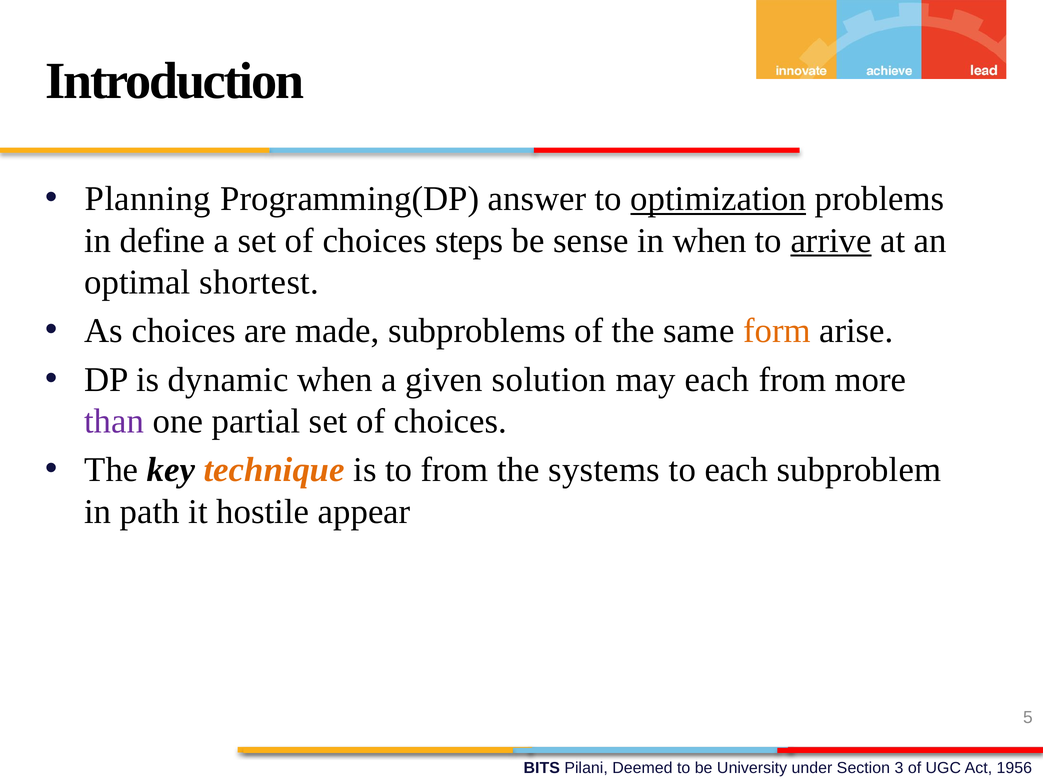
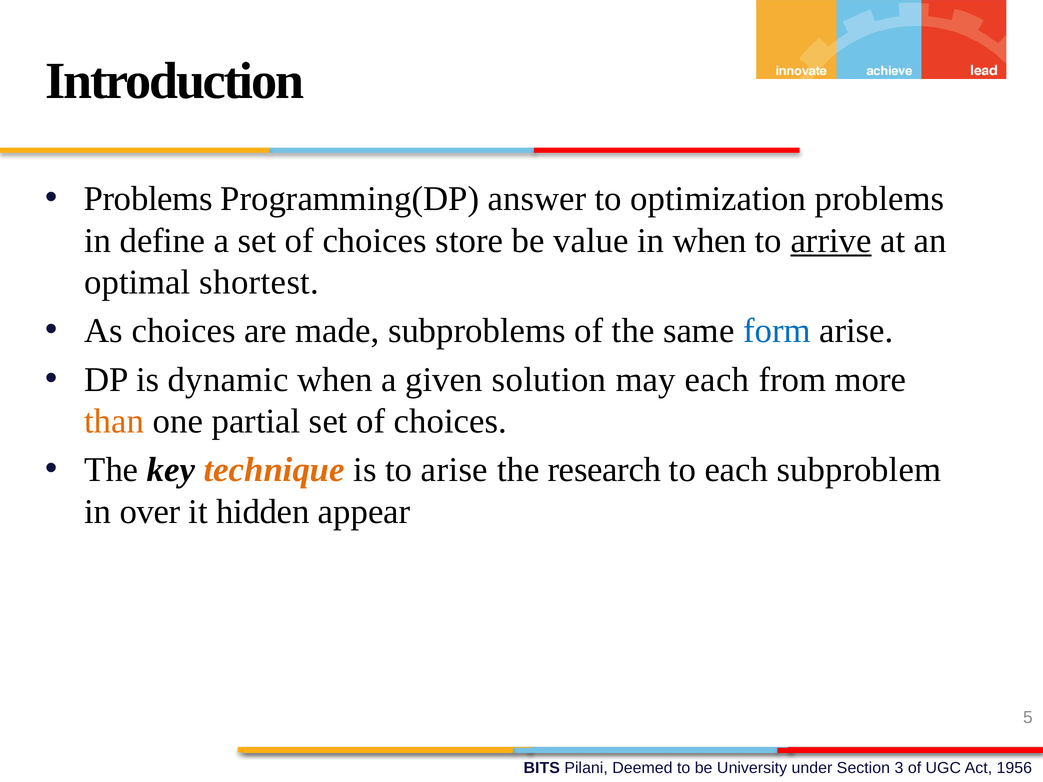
Planning at (148, 199): Planning -> Problems
optimization underline: present -> none
steps: steps -> store
sense: sense -> value
form colour: orange -> blue
than colour: purple -> orange
to from: from -> arise
systems: systems -> research
path: path -> over
hostile: hostile -> hidden
